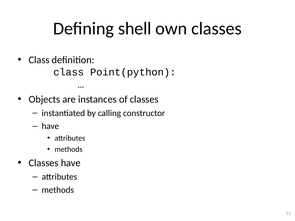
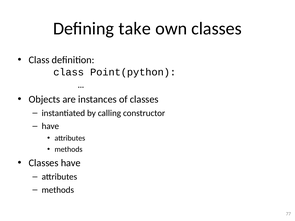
shell: shell -> take
